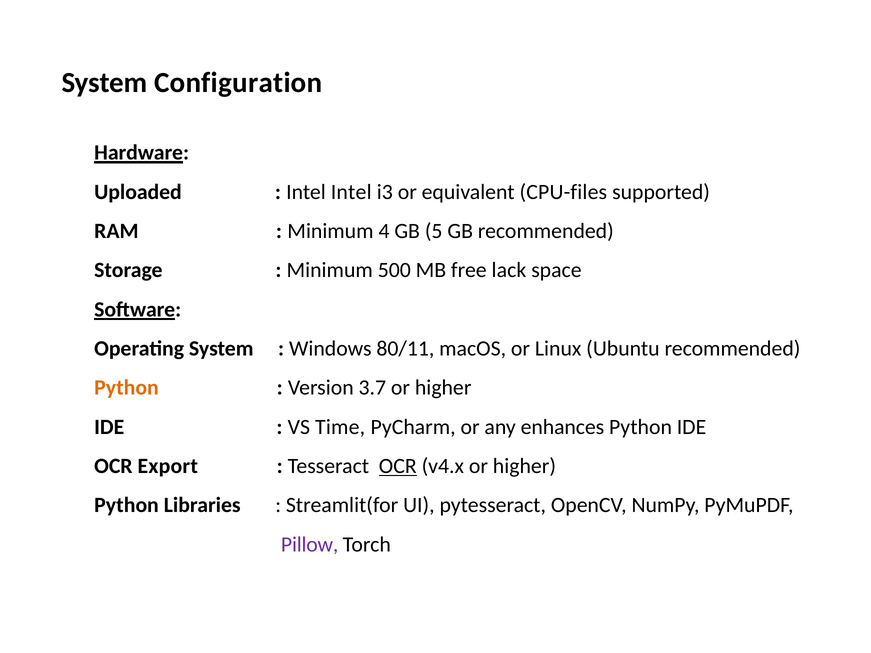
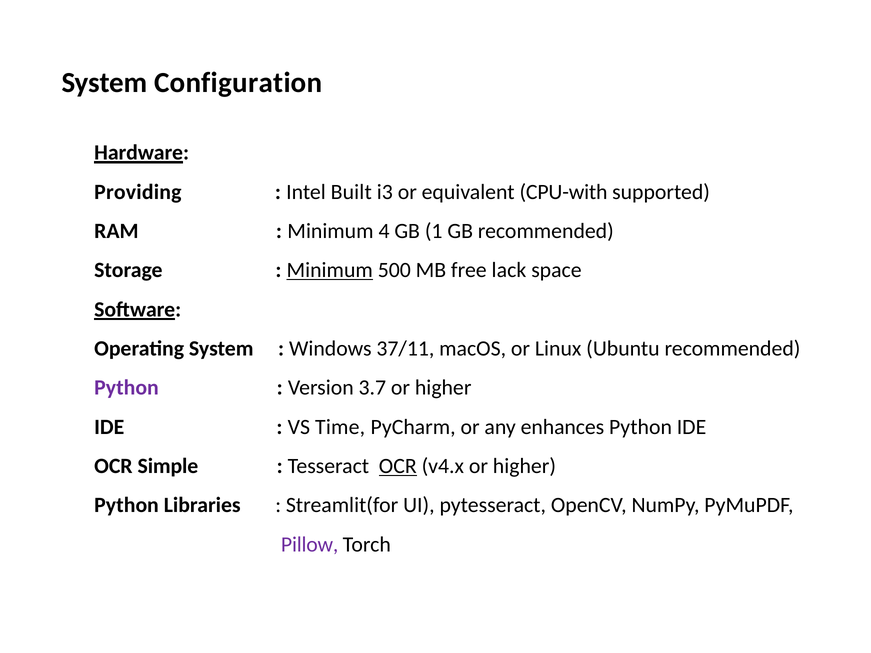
Uploaded: Uploaded -> Providing
Intel Intel: Intel -> Built
CPU-files: CPU-files -> CPU-with
5: 5 -> 1
Minimum at (330, 270) underline: none -> present
80/11: 80/11 -> 37/11
Python at (127, 388) colour: orange -> purple
Export: Export -> Simple
